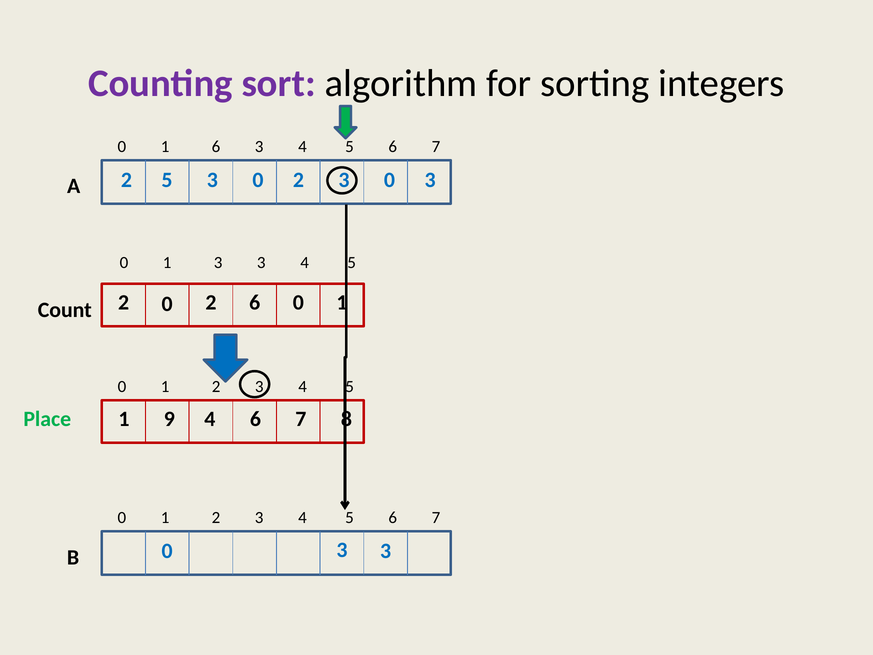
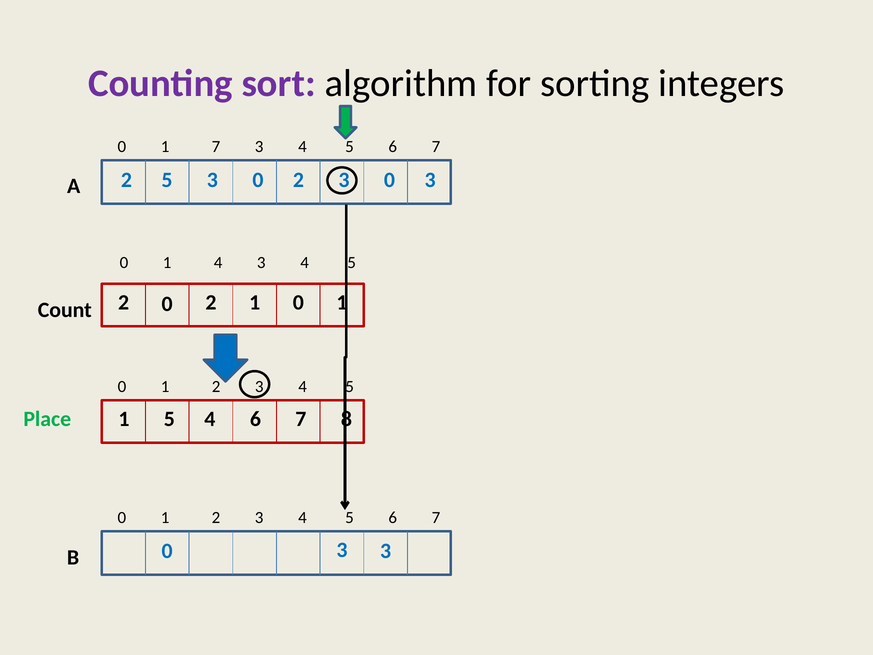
1 6: 6 -> 7
1 3: 3 -> 4
0 2 6: 6 -> 1
1 9: 9 -> 5
